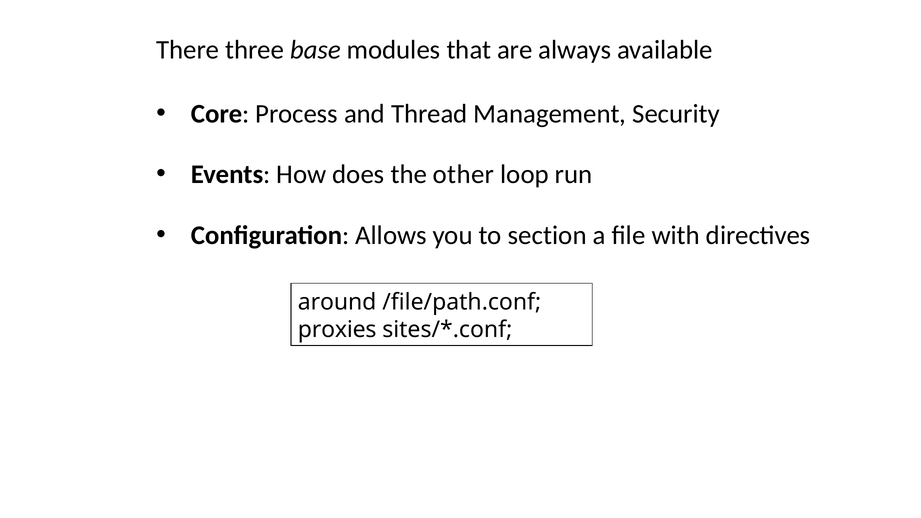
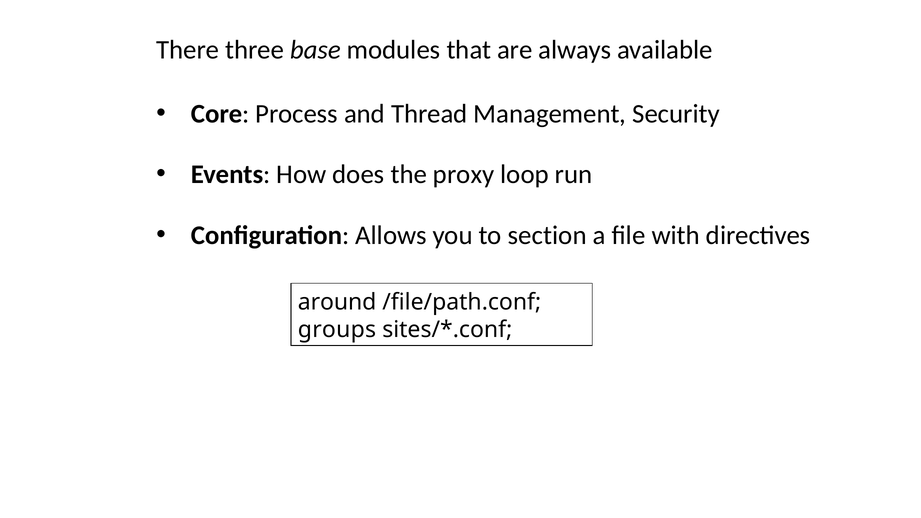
other: other -> proxy
proxies: proxies -> groups
